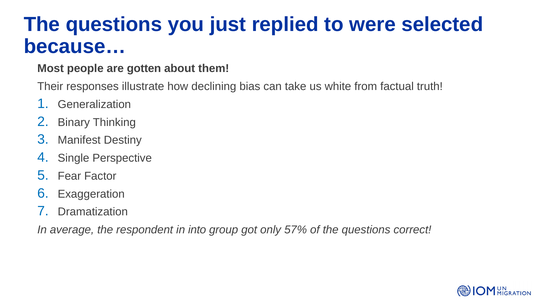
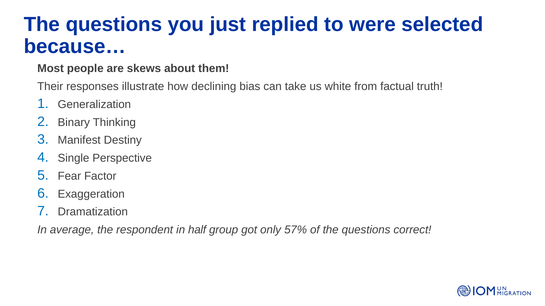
gotten: gotten -> skews
into: into -> half
